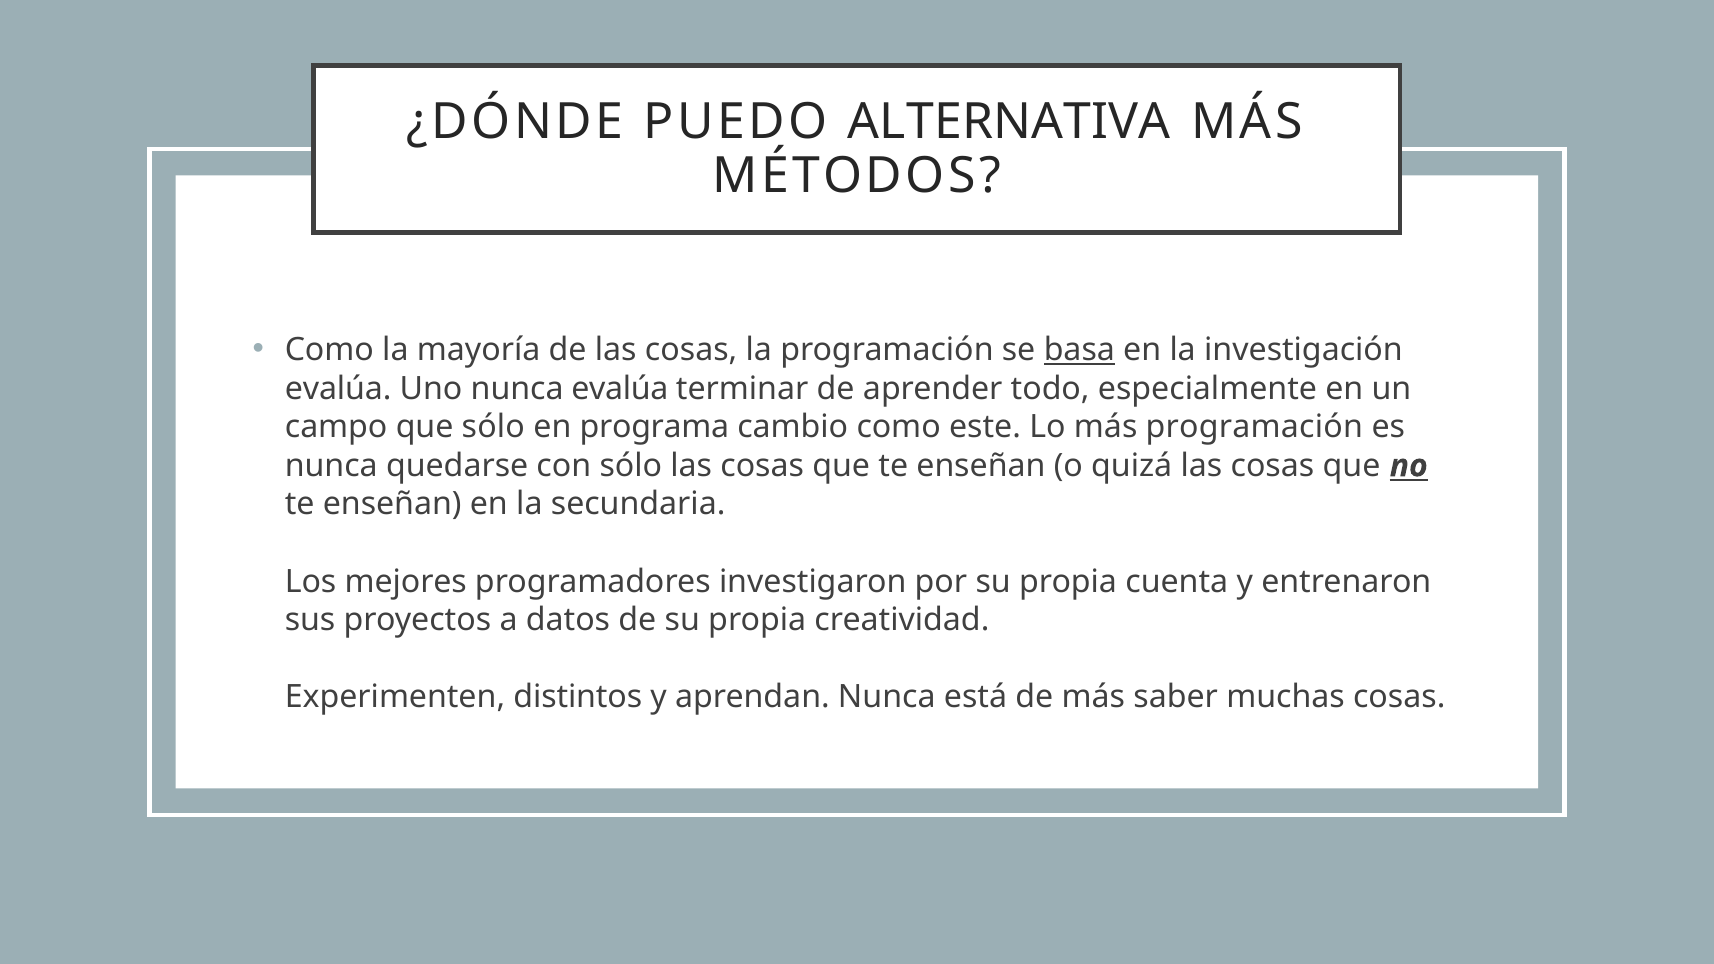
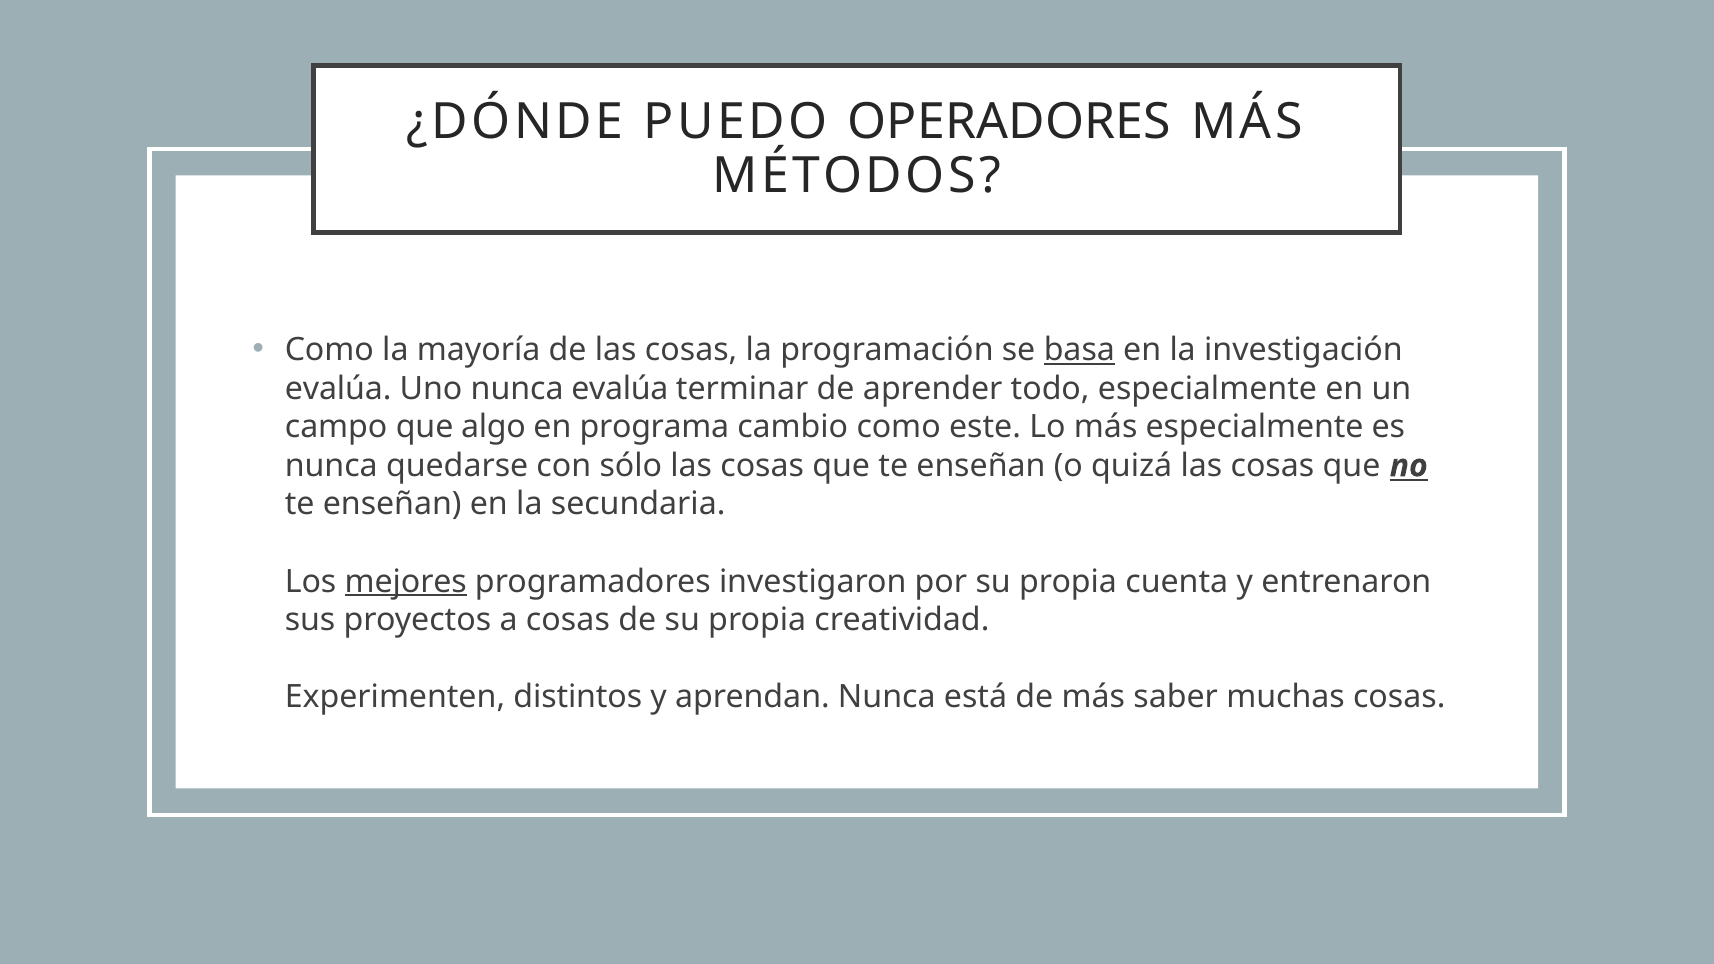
ALTERNATIVA: ALTERNATIVA -> OPERADORES
que sólo: sólo -> algo
más programación: programación -> especialmente
mejores underline: none -> present
a datos: datos -> cosas
